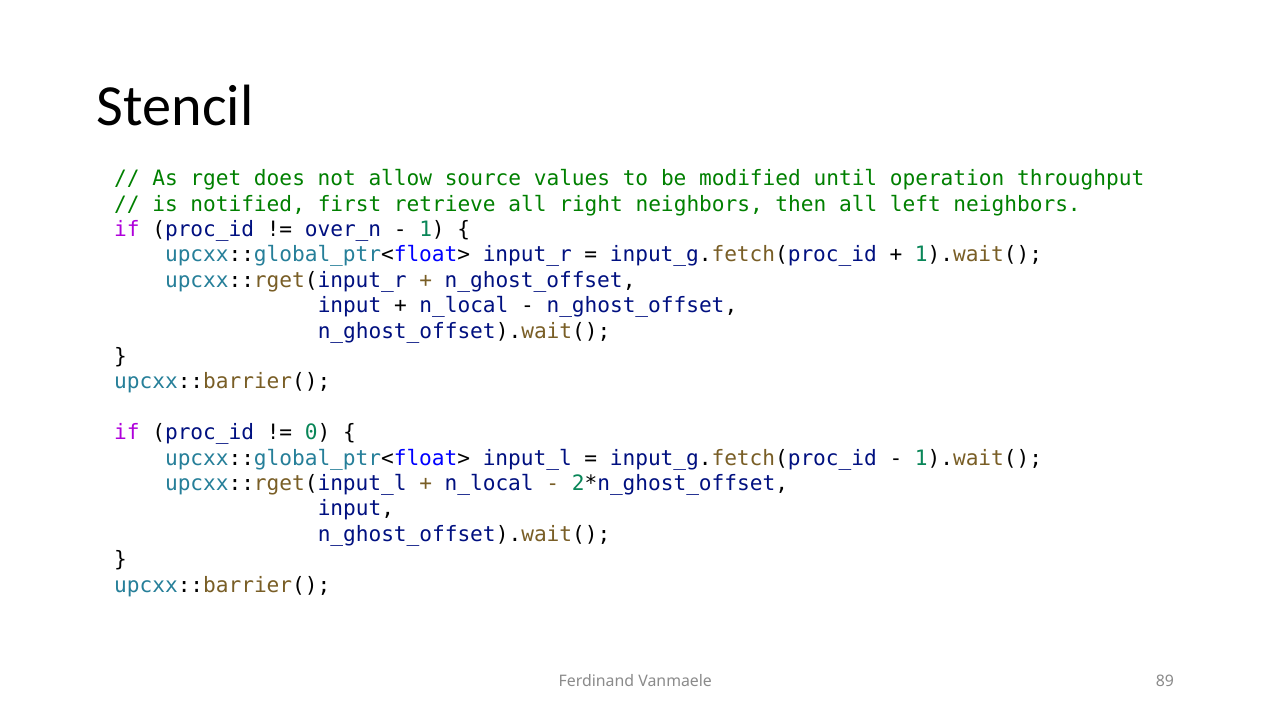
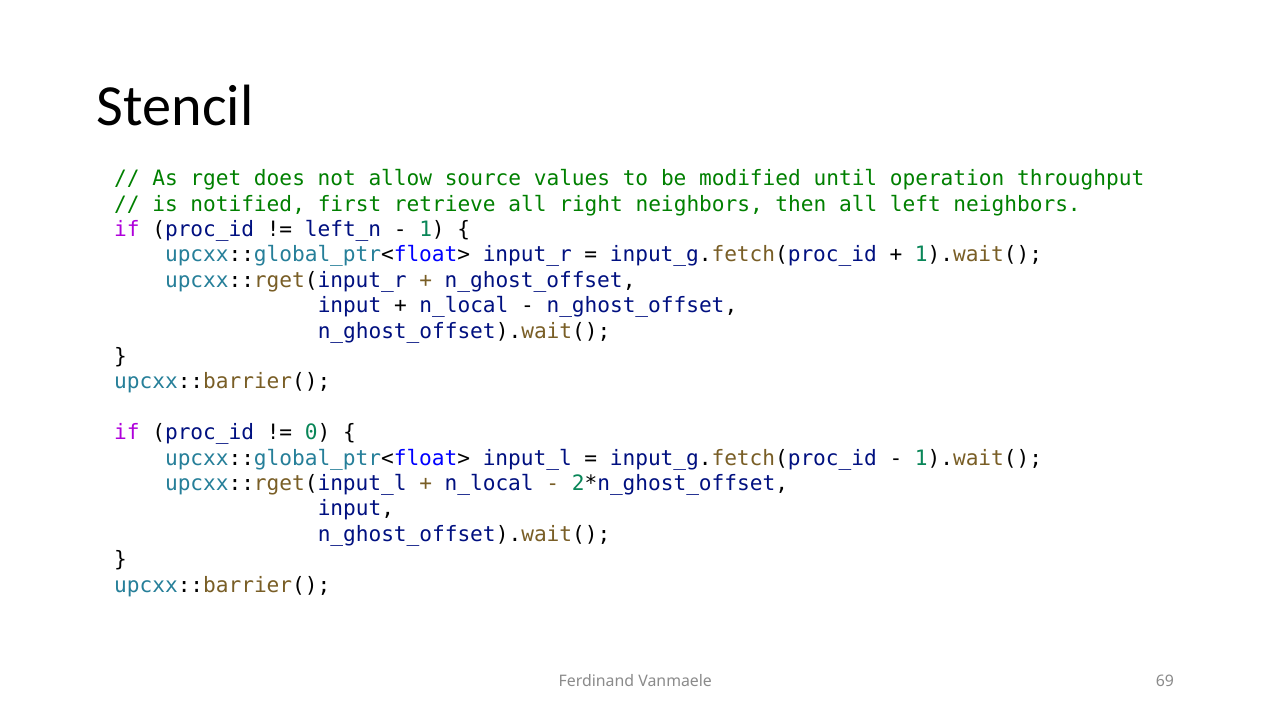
over_n: over_n -> left_n
89: 89 -> 69
